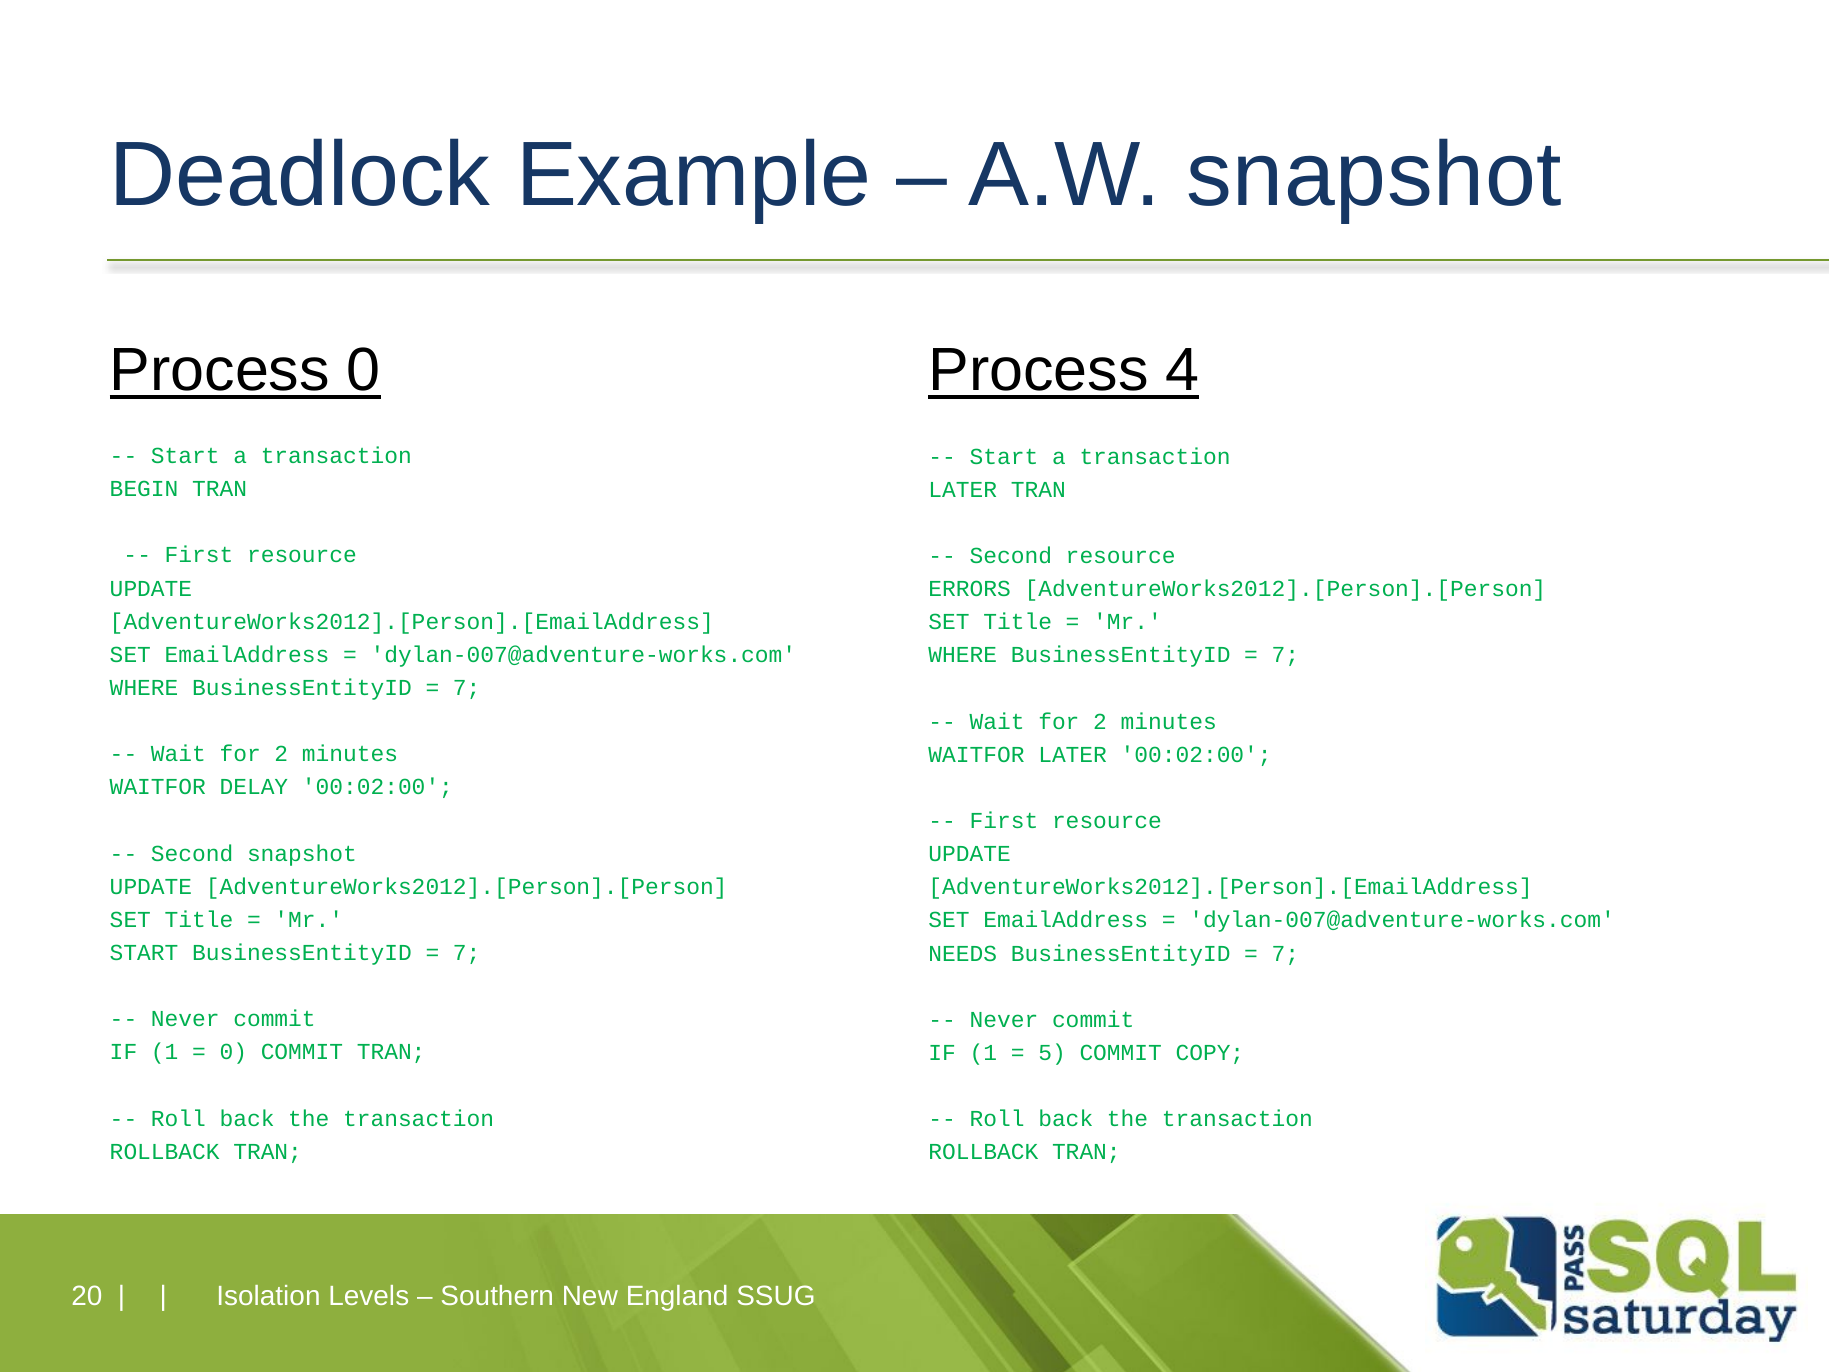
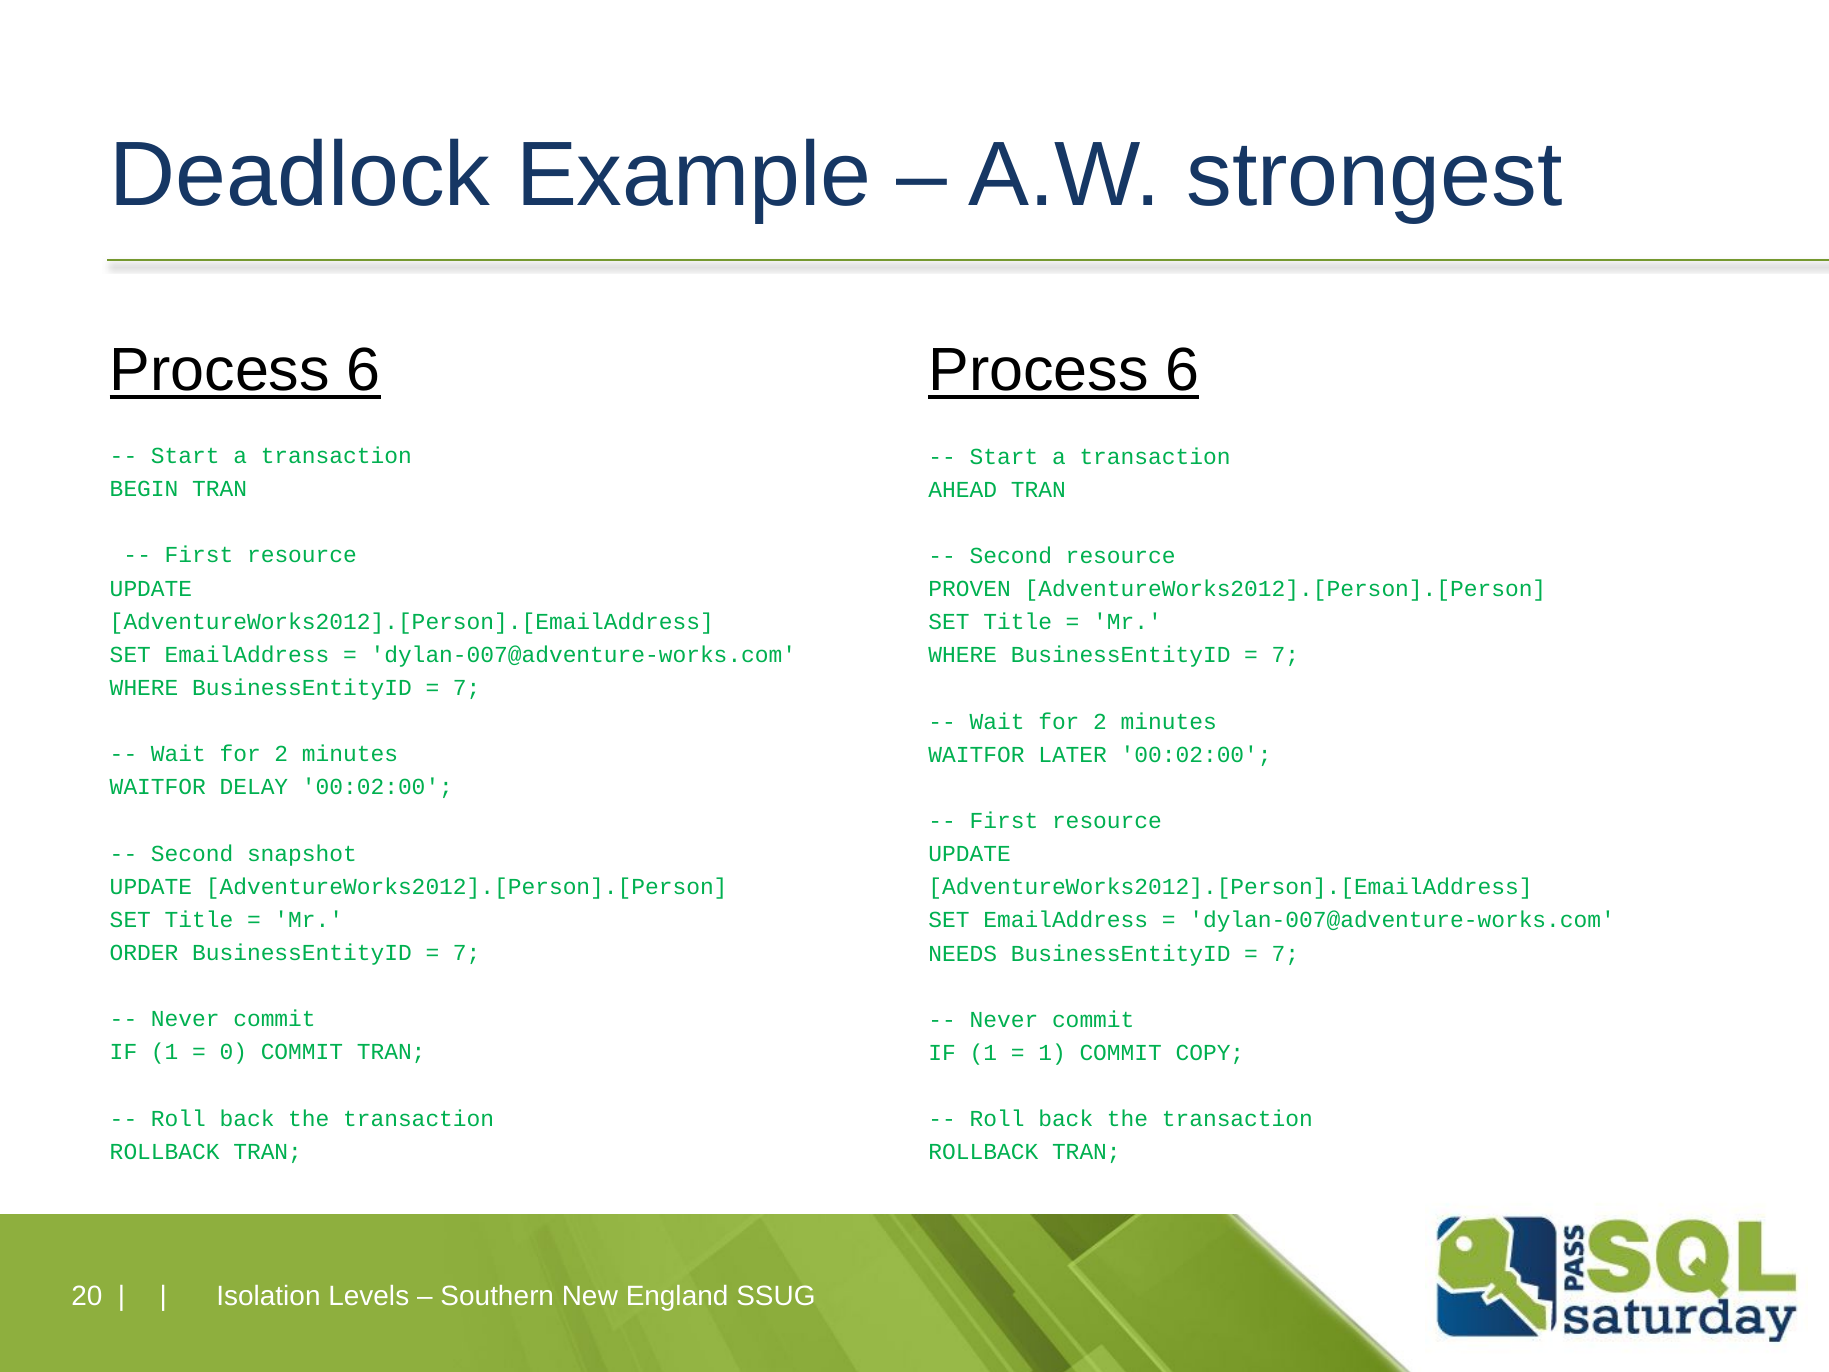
A.W snapshot: snapshot -> strongest
0 at (364, 370): 0 -> 6
4 at (1183, 370): 4 -> 6
LATER at (963, 490): LATER -> AHEAD
ERRORS: ERRORS -> PROVEN
START at (144, 953): START -> ORDER
5 at (1052, 1053): 5 -> 1
